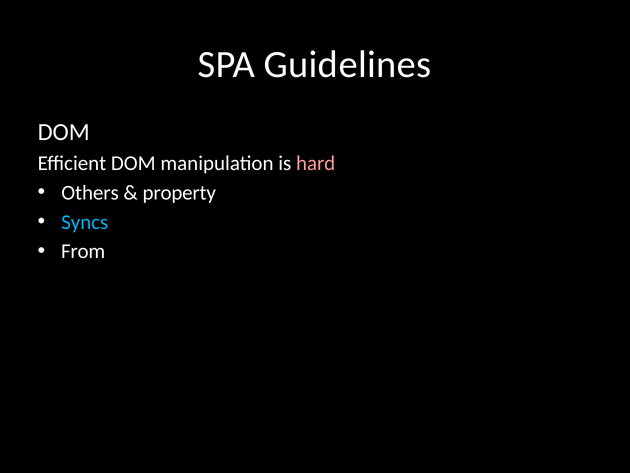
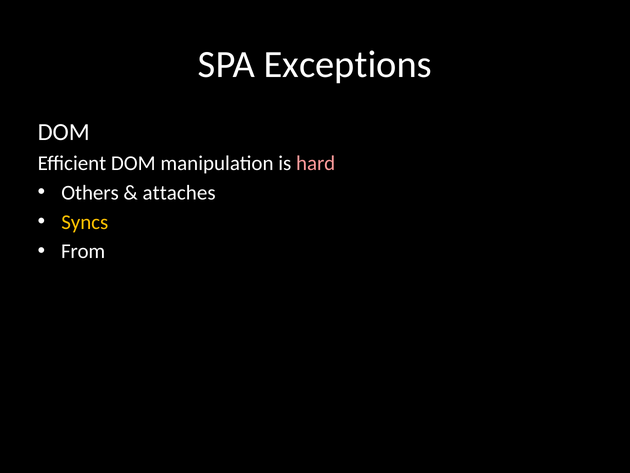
Guidelines: Guidelines -> Exceptions
property: property -> attaches
Syncs colour: light blue -> yellow
